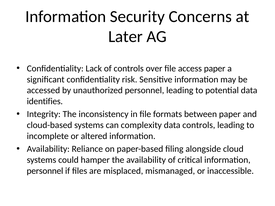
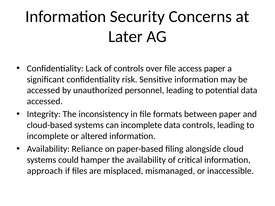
identifies at (45, 101): identifies -> accessed
can complexity: complexity -> incomplete
personnel at (45, 171): personnel -> approach
